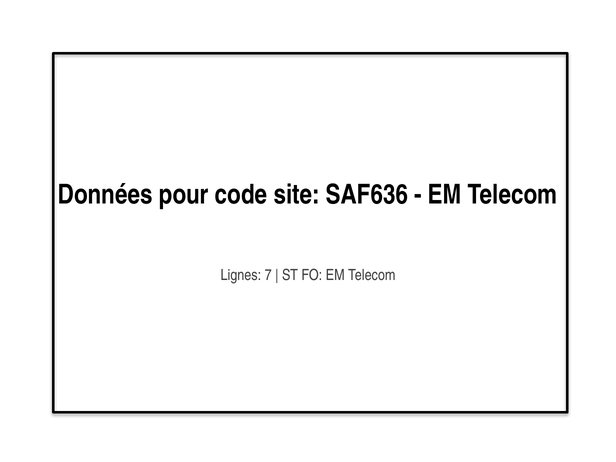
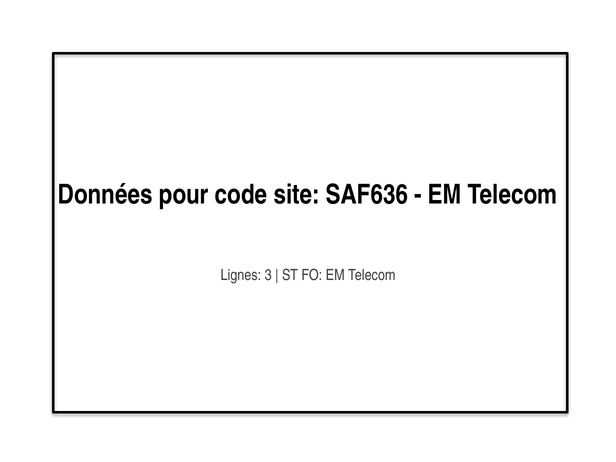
7: 7 -> 3
